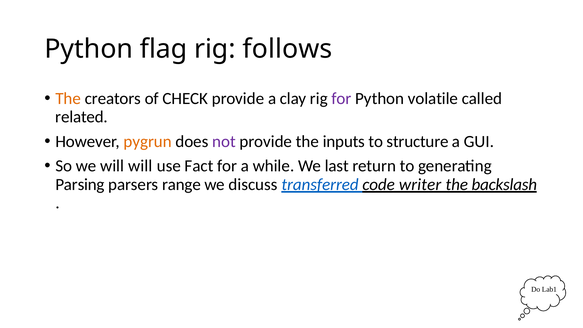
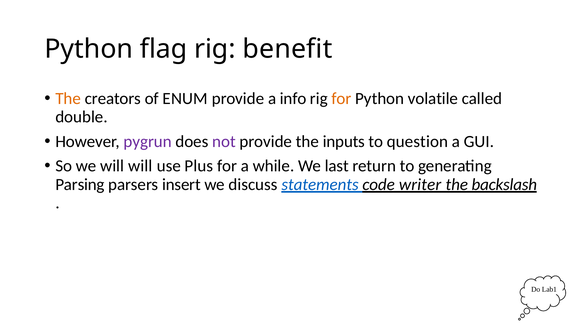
follows: follows -> benefit
CHECK: CHECK -> ENUM
clay: clay -> info
for at (341, 99) colour: purple -> orange
related: related -> double
pygrun colour: orange -> purple
structure: structure -> question
Fact: Fact -> Plus
range: range -> insert
transferred: transferred -> statements
